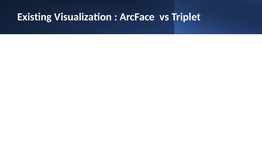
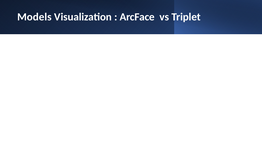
Existing: Existing -> Models
